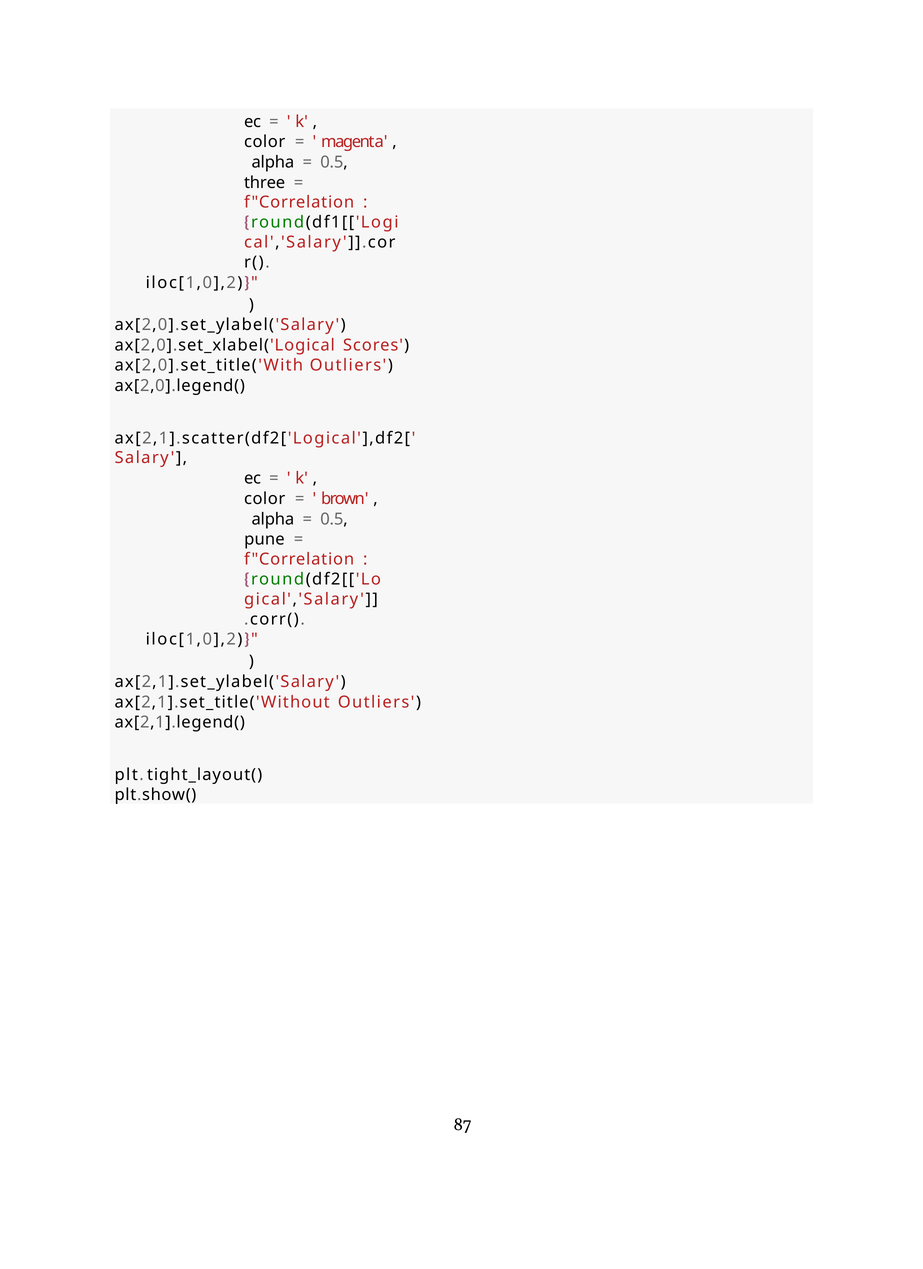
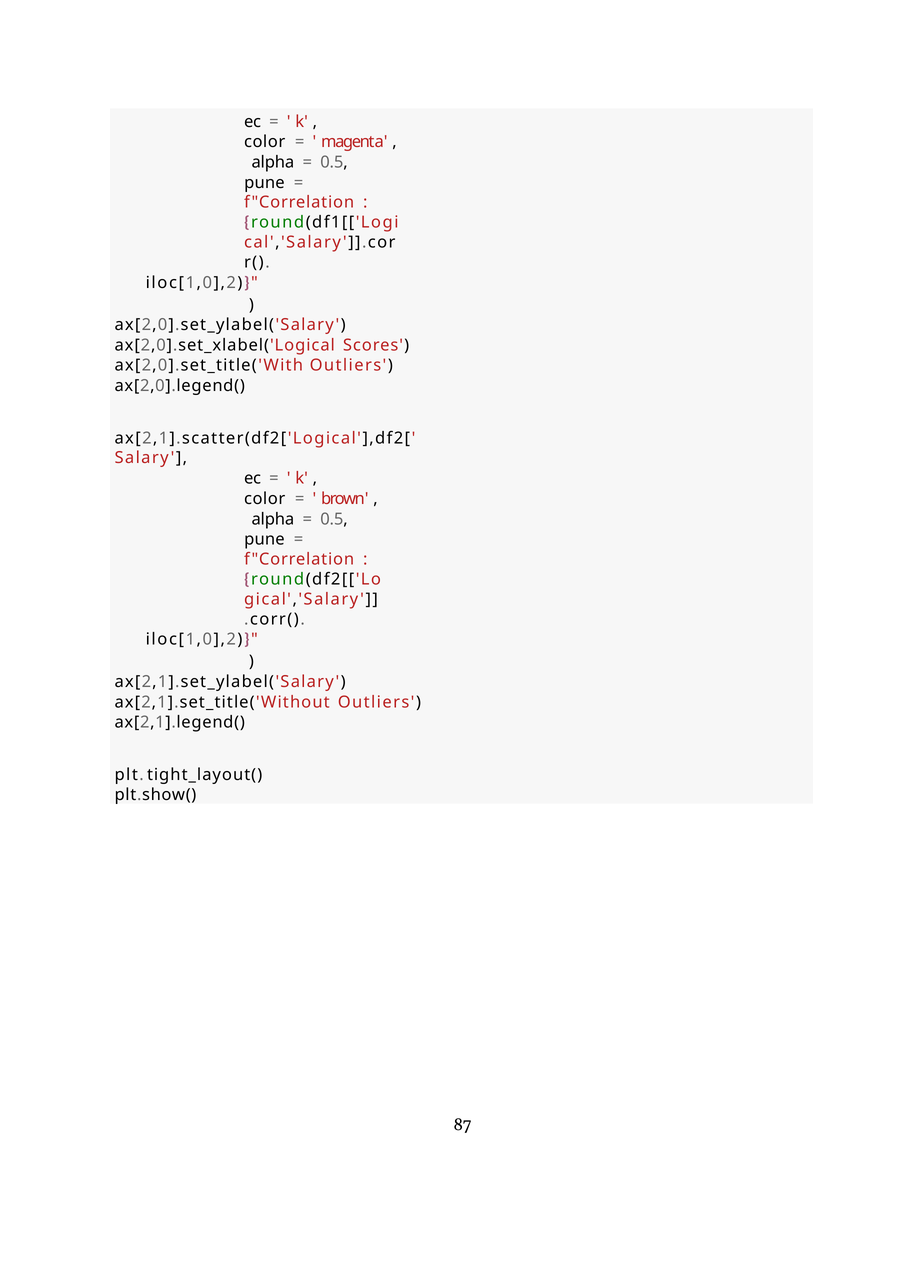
three at (265, 183): three -> pune
